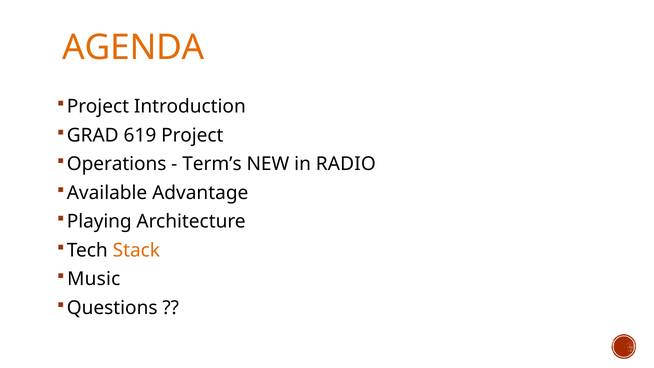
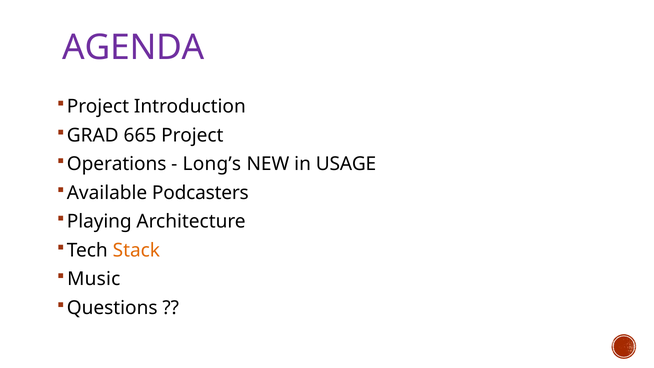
AGENDA colour: orange -> purple
619: 619 -> 665
Term’s: Term’s -> Long’s
RADIO: RADIO -> USAGE
Advantage: Advantage -> Podcasters
